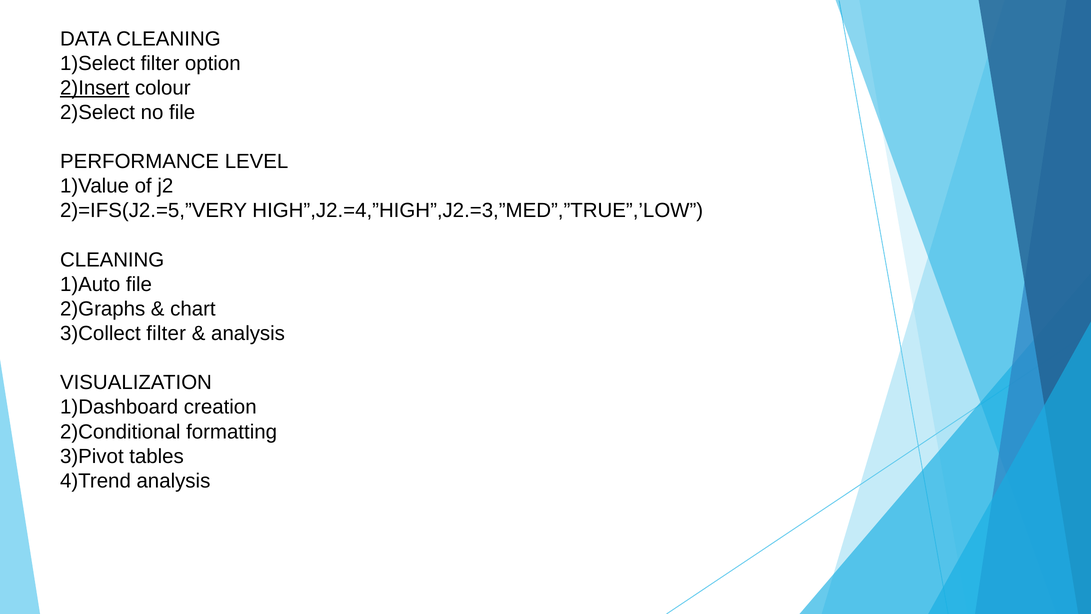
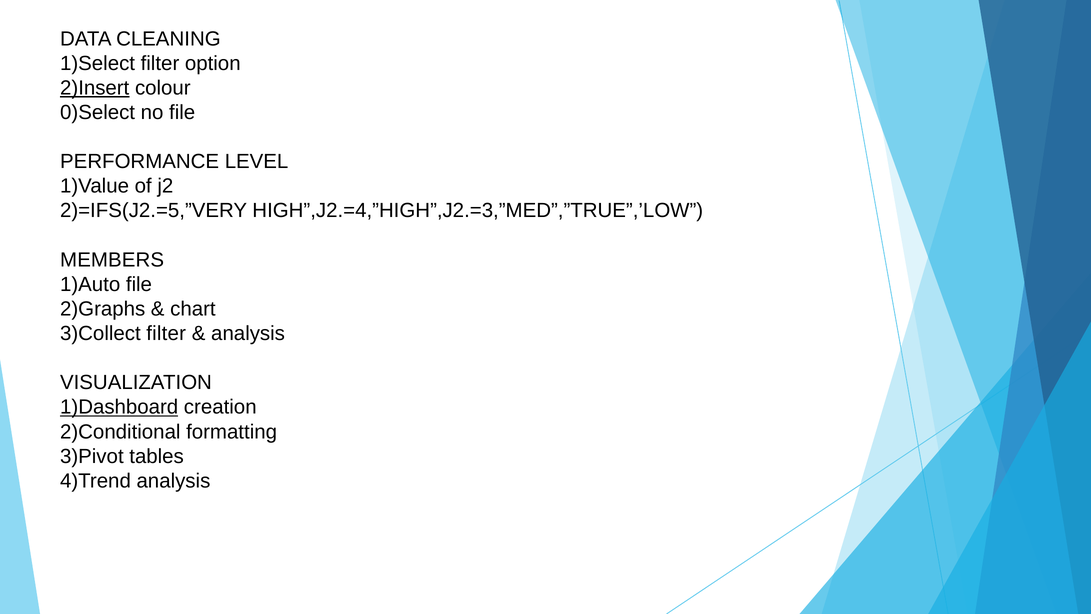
2)Select: 2)Select -> 0)Select
CLEANING at (112, 260): CLEANING -> MEMBERS
1)Dashboard underline: none -> present
